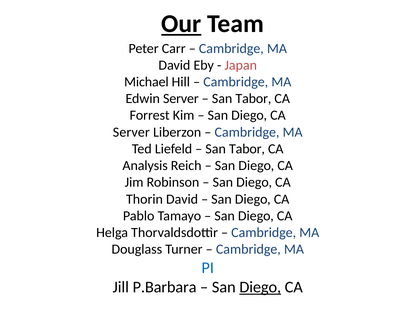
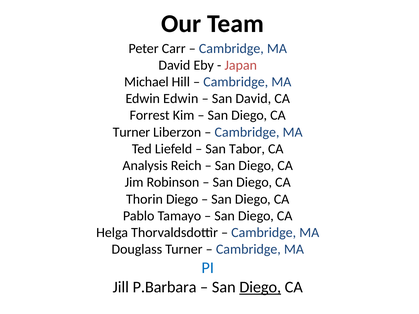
Our underline: present -> none
Edwin Server: Server -> Edwin
Tabor at (253, 99): Tabor -> David
Server at (131, 132): Server -> Turner
Thorin David: David -> Diego
